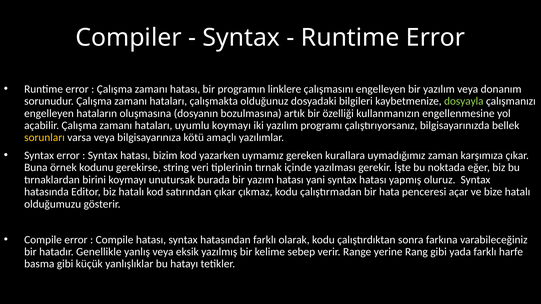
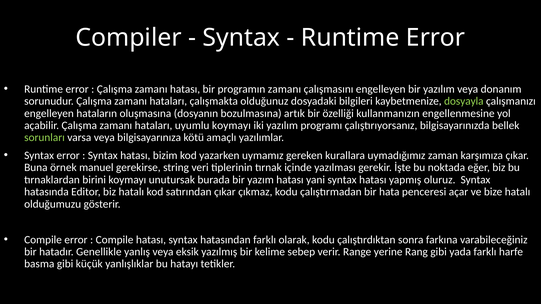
programın linklere: linklere -> zamanı
sorunları colour: yellow -> light green
kodunu: kodunu -> manuel
